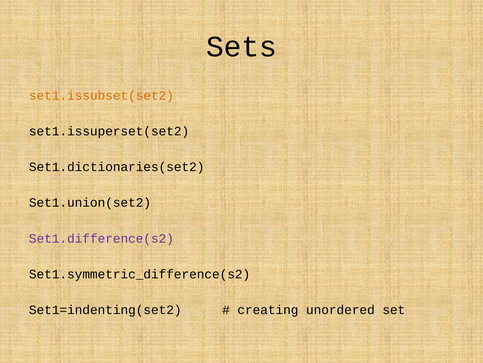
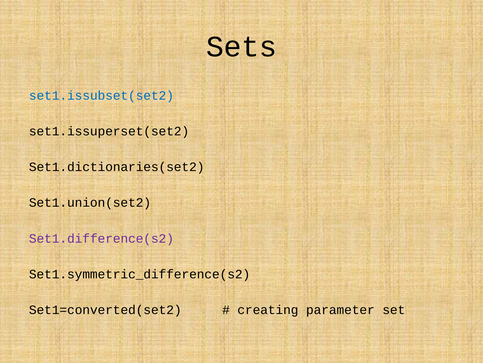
set1.issubset(set2 colour: orange -> blue
Set1=indenting(set2: Set1=indenting(set2 -> Set1=converted(set2
unordered: unordered -> parameter
